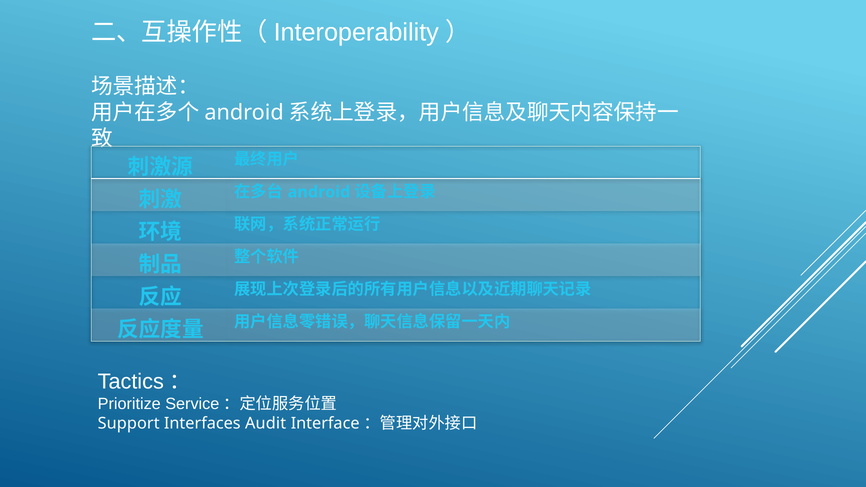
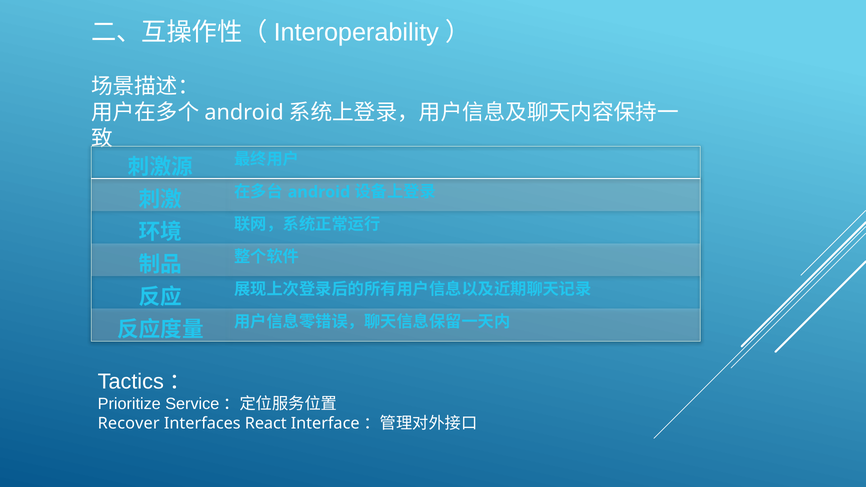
Support: Support -> Recover
Audit: Audit -> React
